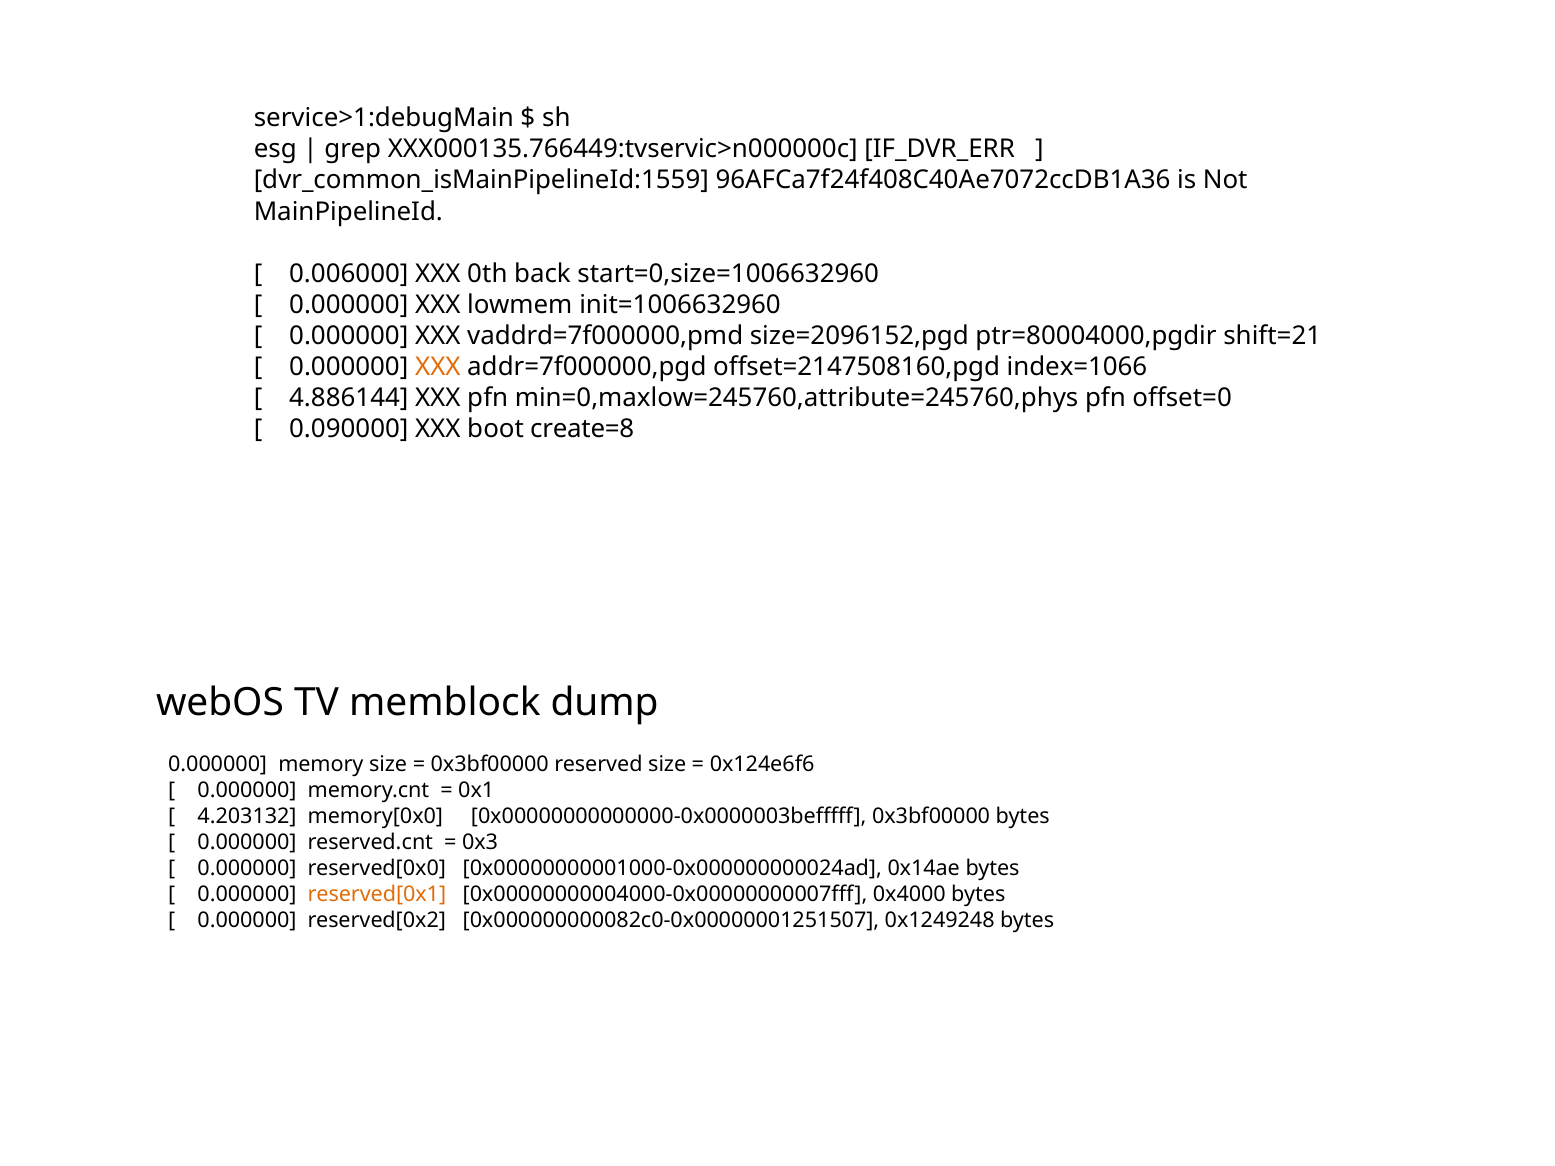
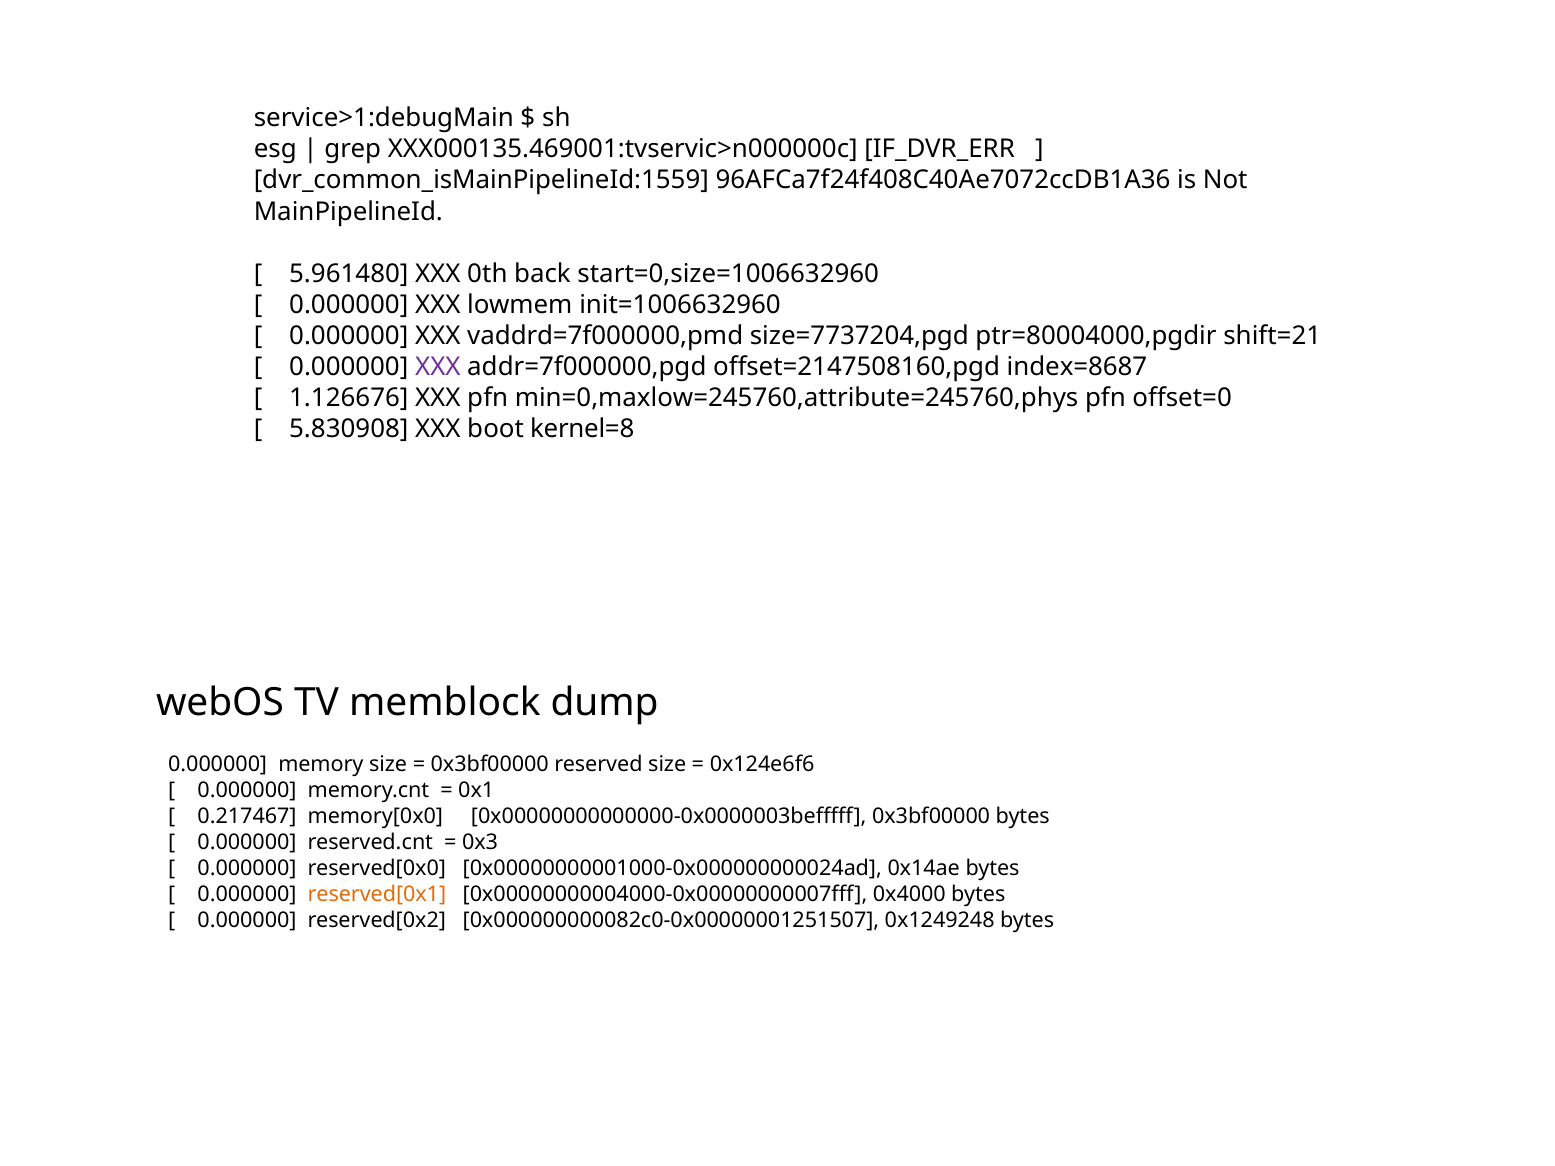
XXX000135.766449:tvservic>n000000c: XXX000135.766449:tvservic>n000000c -> XXX000135.469001:tvservic>n000000c
0.006000: 0.006000 -> 5.961480
size=2096152,pgd: size=2096152,pgd -> size=7737204,pgd
XXX at (438, 367) colour: orange -> purple
index=1066: index=1066 -> index=8687
4.886144: 4.886144 -> 1.126676
0.090000: 0.090000 -> 5.830908
create=8: create=8 -> kernel=8
4.203132: 4.203132 -> 0.217467
